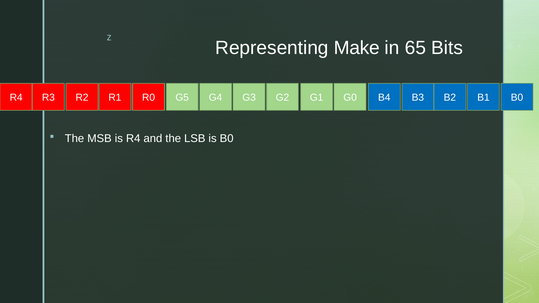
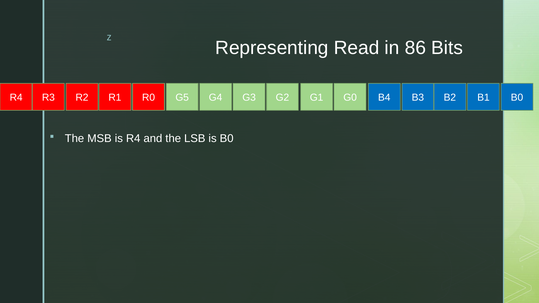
Make: Make -> Read
65: 65 -> 86
